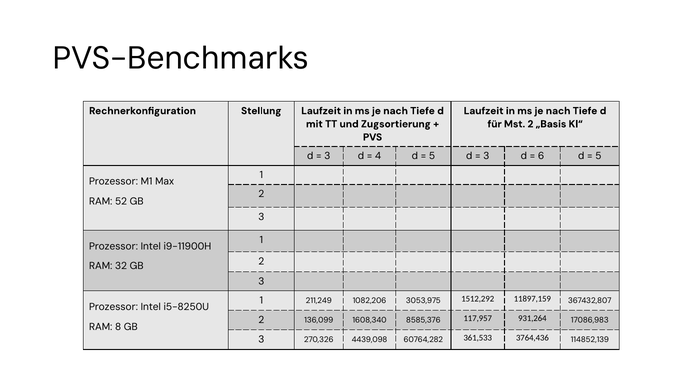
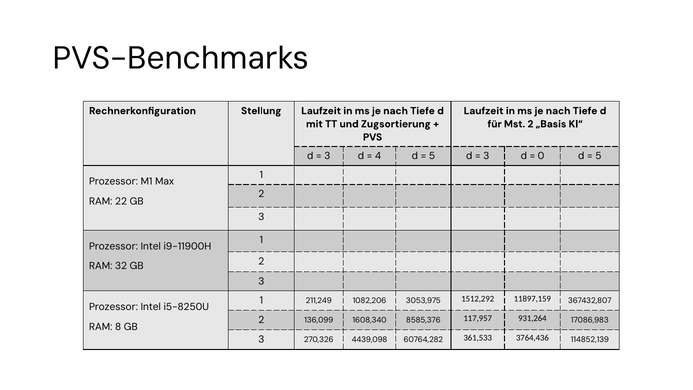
6: 6 -> 0
52: 52 -> 22
